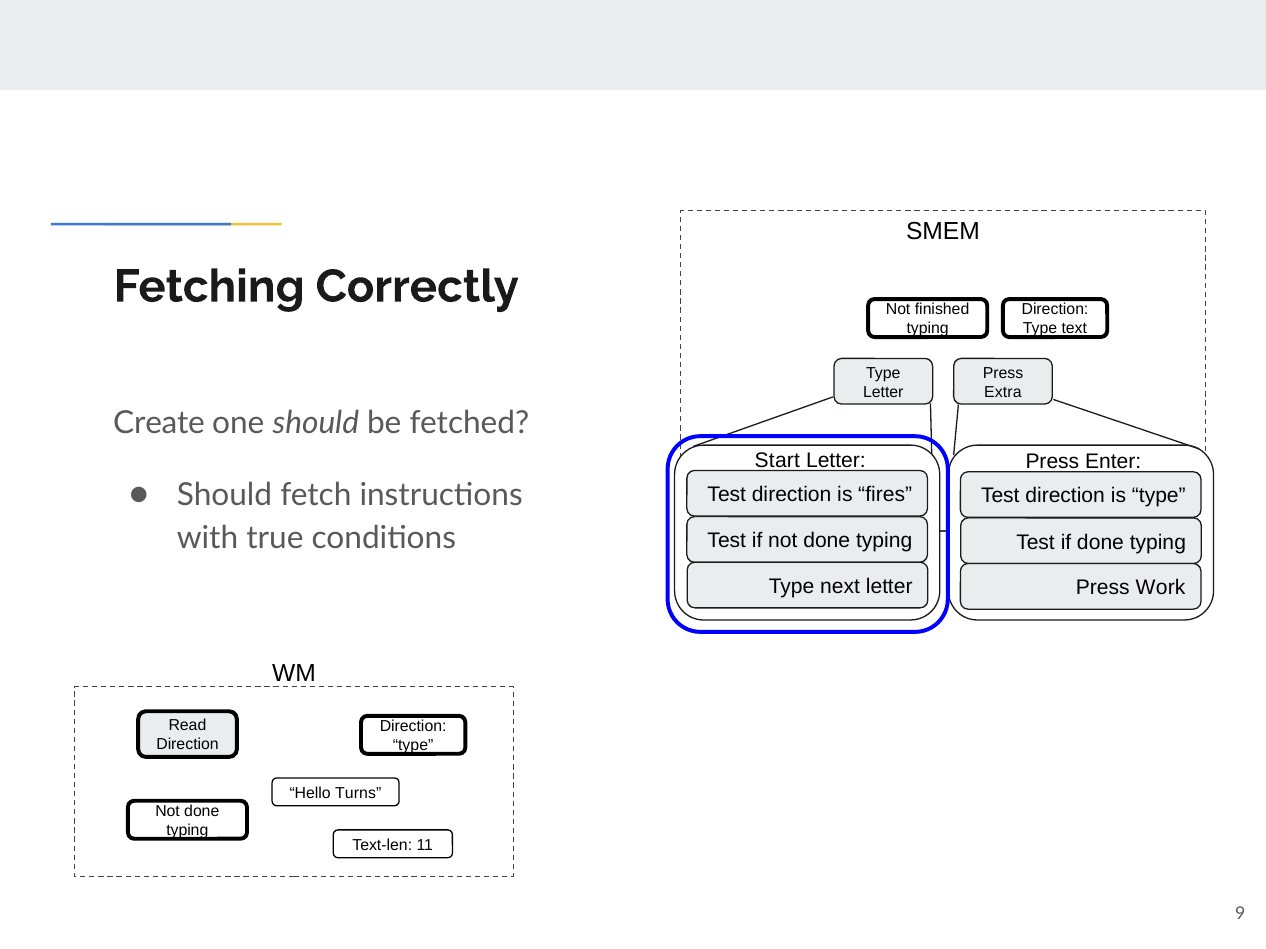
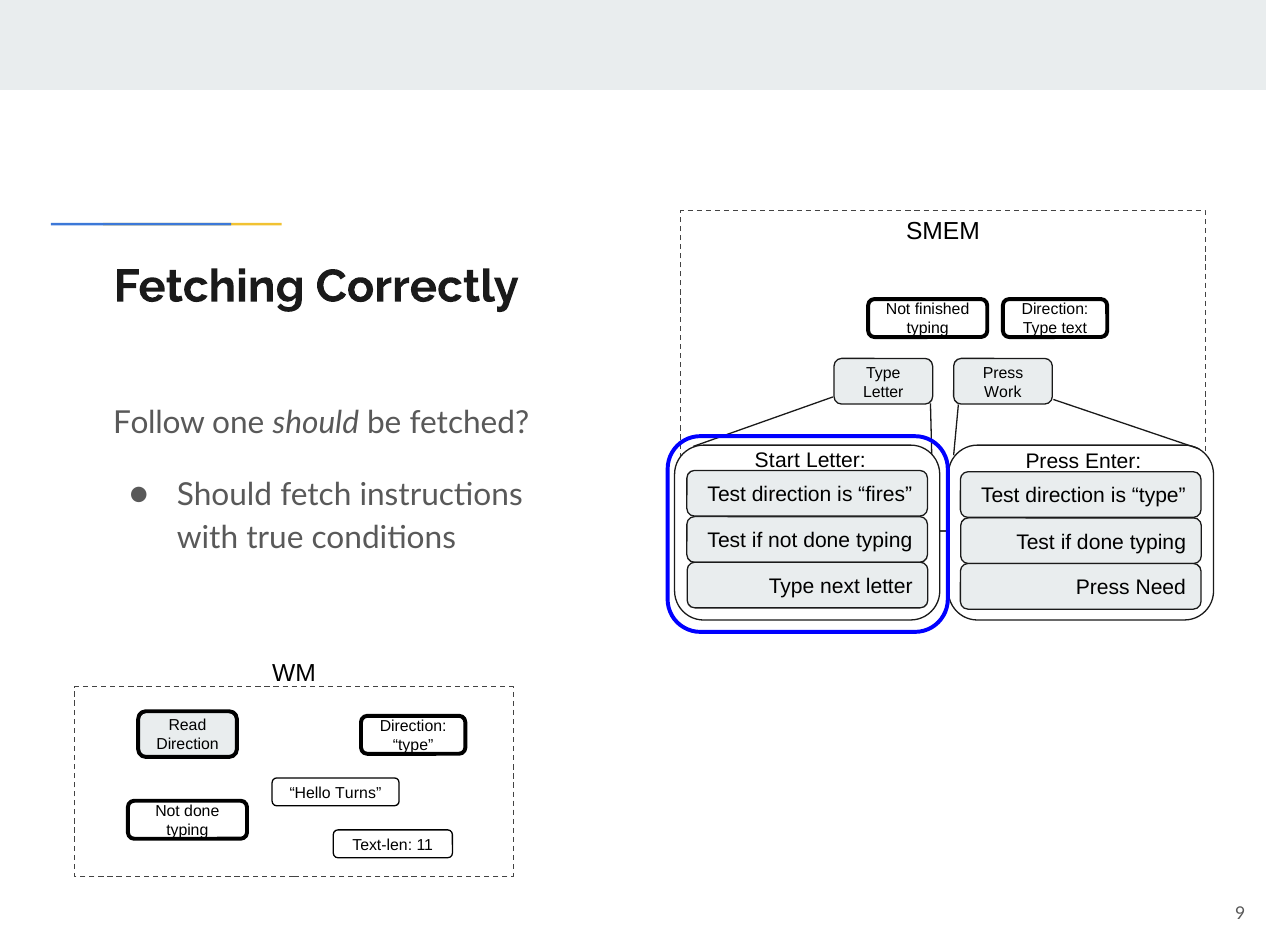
Extra: Extra -> Work
Create: Create -> Follow
Work: Work -> Need
